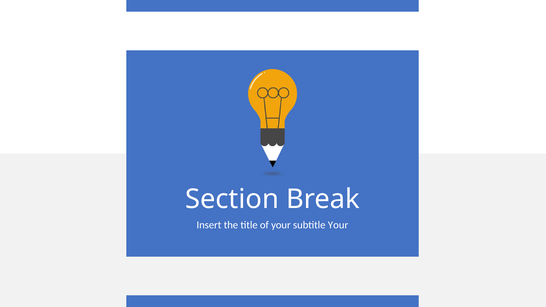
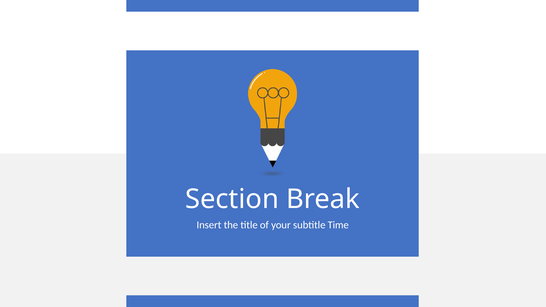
subtitle Your: Your -> Time
